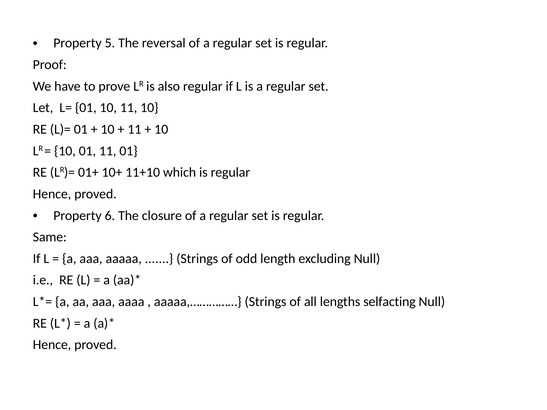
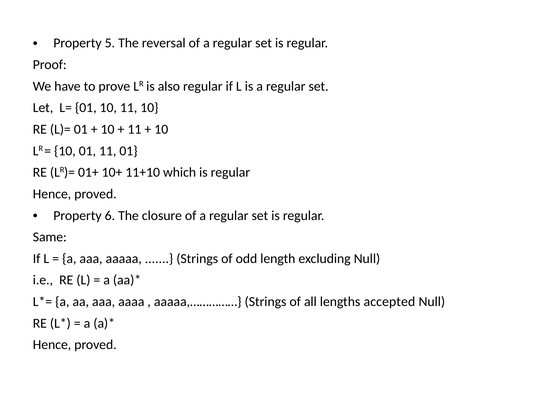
selfacting: selfacting -> accepted
